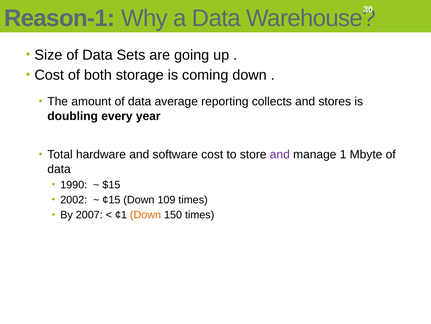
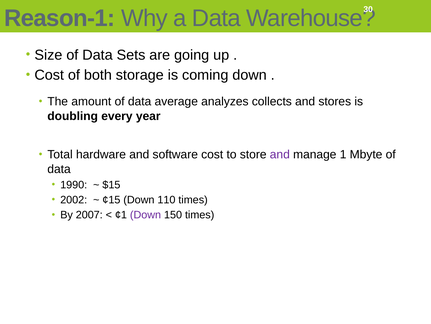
reporting: reporting -> analyzes
109: 109 -> 110
Down at (146, 215) colour: orange -> purple
